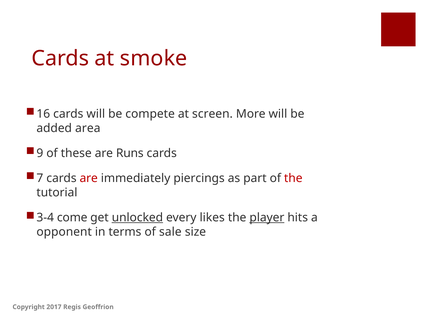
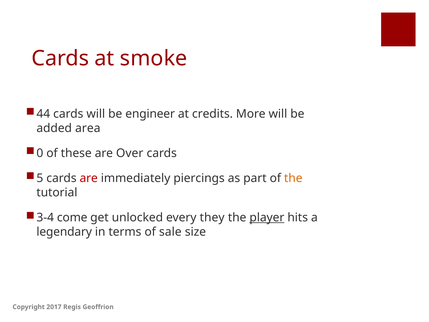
16: 16 -> 44
compete: compete -> engineer
screen: screen -> credits
9: 9 -> 0
Runs: Runs -> Over
7: 7 -> 5
the at (293, 178) colour: red -> orange
unlocked underline: present -> none
likes: likes -> they
opponent: opponent -> legendary
